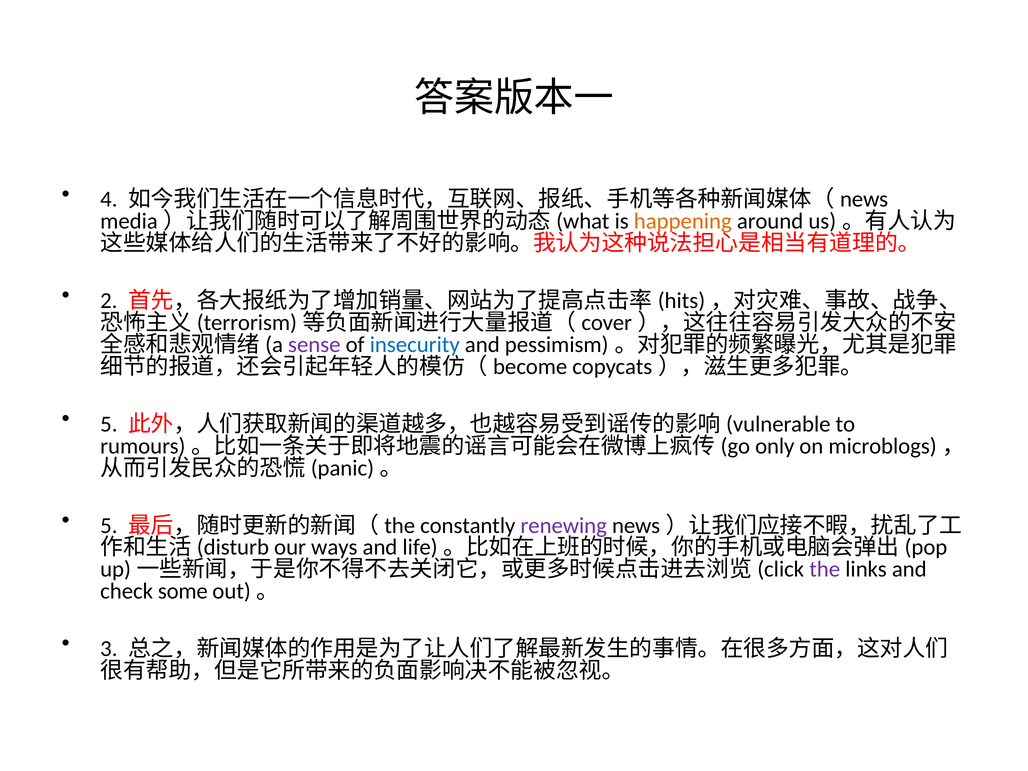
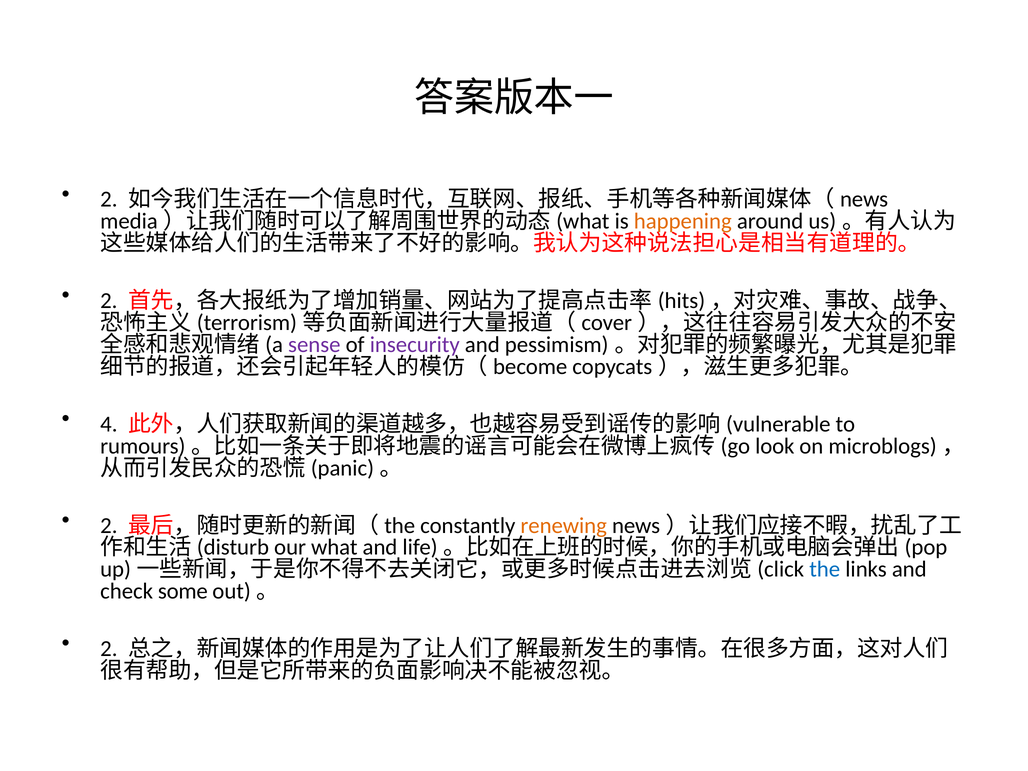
4 at (109, 199): 4 -> 2
insecurity colour: blue -> purple
5 at (109, 424): 5 -> 4
only: only -> look
5 at (109, 526): 5 -> 2
renewing colour: purple -> orange
ways: ways -> what
the colour: purple -> blue
3 at (109, 649): 3 -> 2
